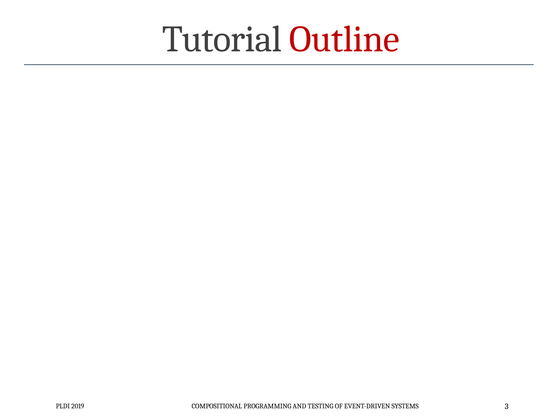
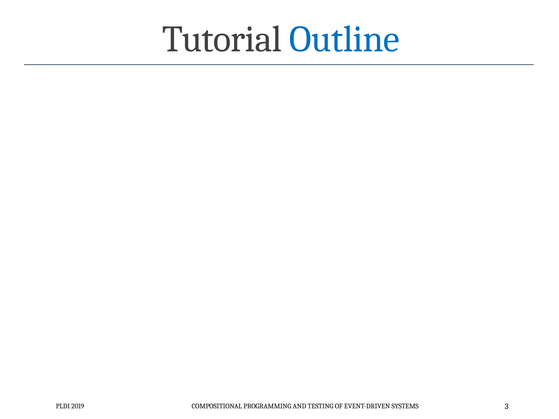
Outline colour: red -> blue
